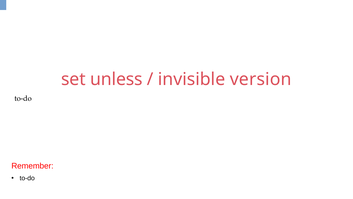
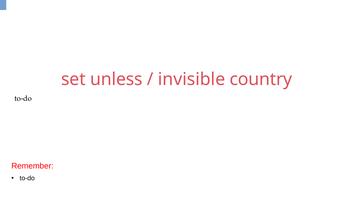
version: version -> country
